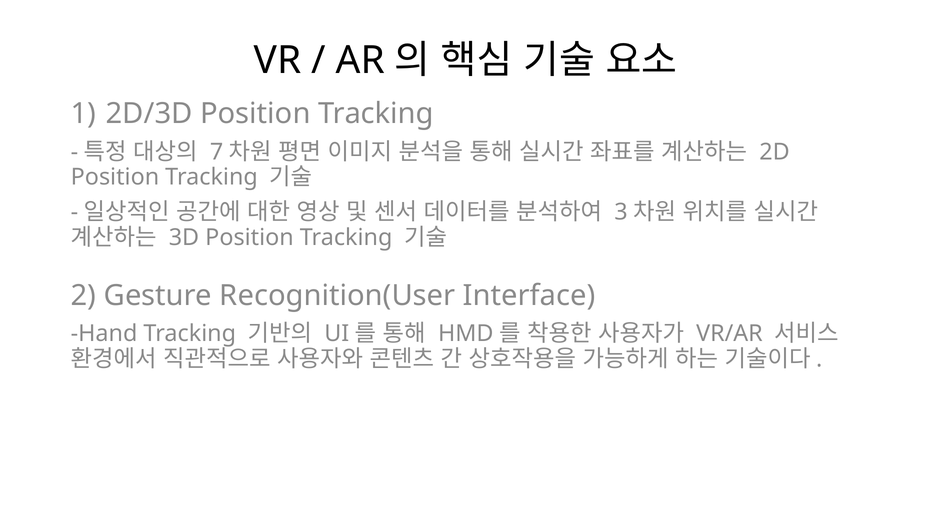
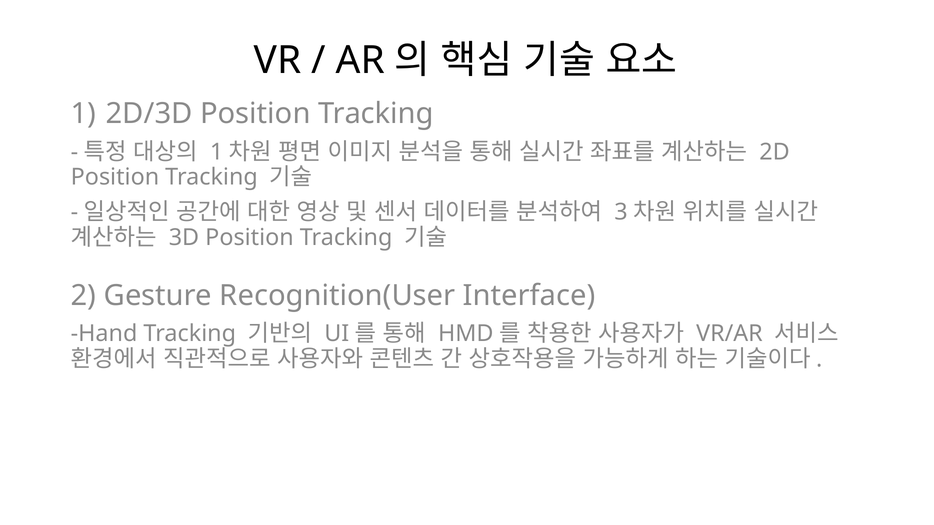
7 at (217, 152): 7 -> 1
